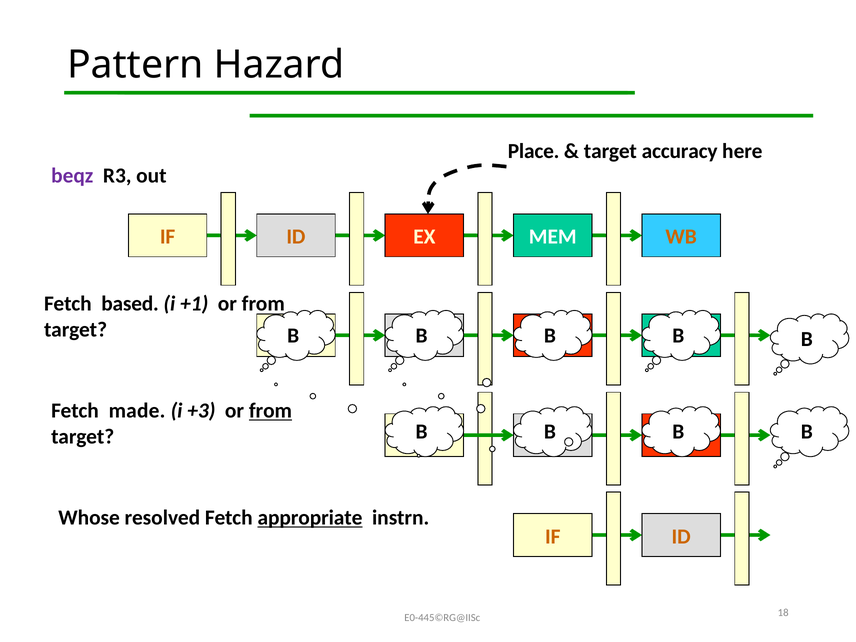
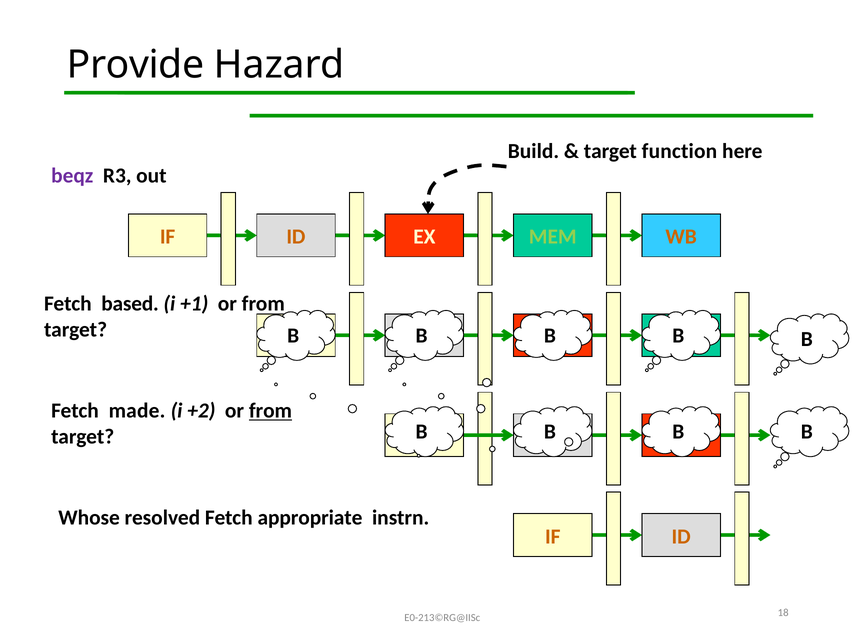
Pattern: Pattern -> Provide
Place: Place -> Build
accuracy: accuracy -> function
MEM at (553, 237) colour: white -> light green
+3: +3 -> +2
appropriate underline: present -> none
E0-445©RG@IISc: E0-445©RG@IISc -> E0-213©RG@IISc
